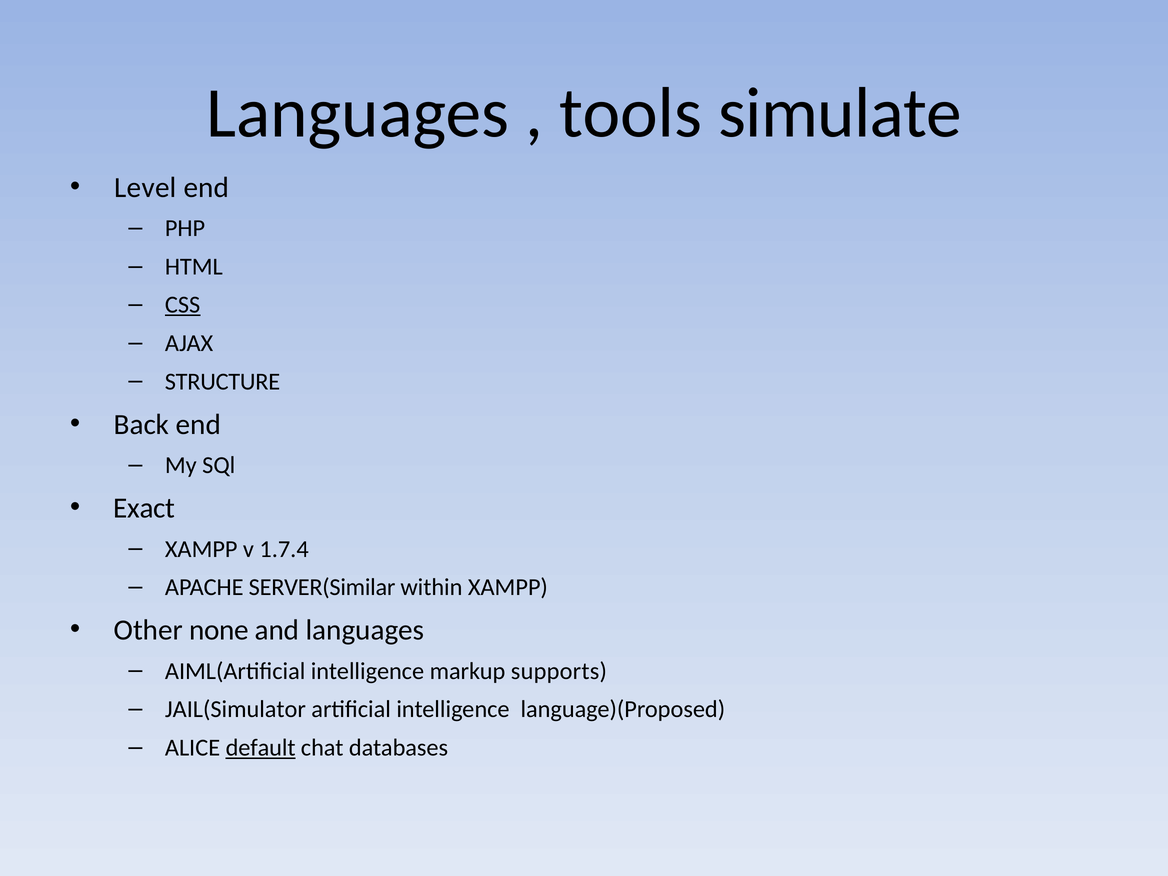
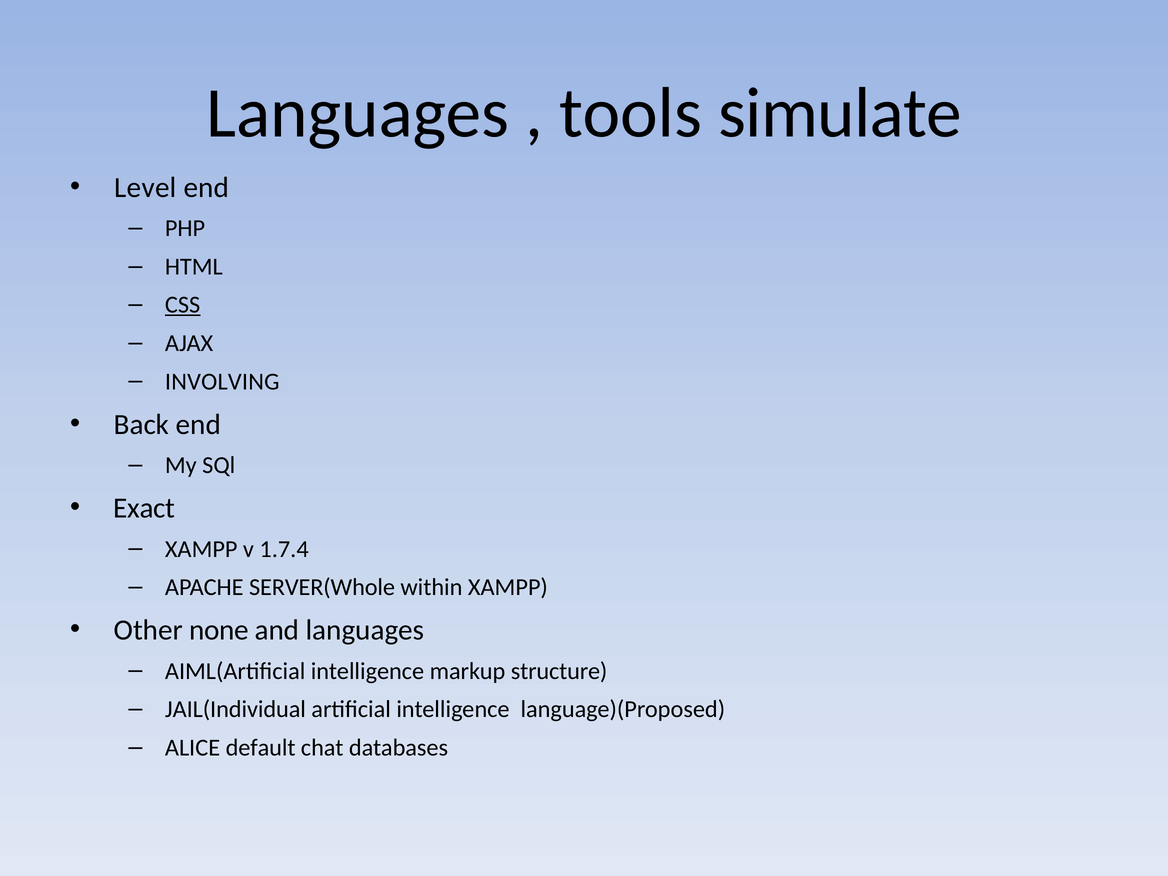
STRUCTURE: STRUCTURE -> INVOLVING
SERVER(Similar: SERVER(Similar -> SERVER(Whole
supports: supports -> structure
JAIL(Simulator: JAIL(Simulator -> JAIL(Individual
default underline: present -> none
